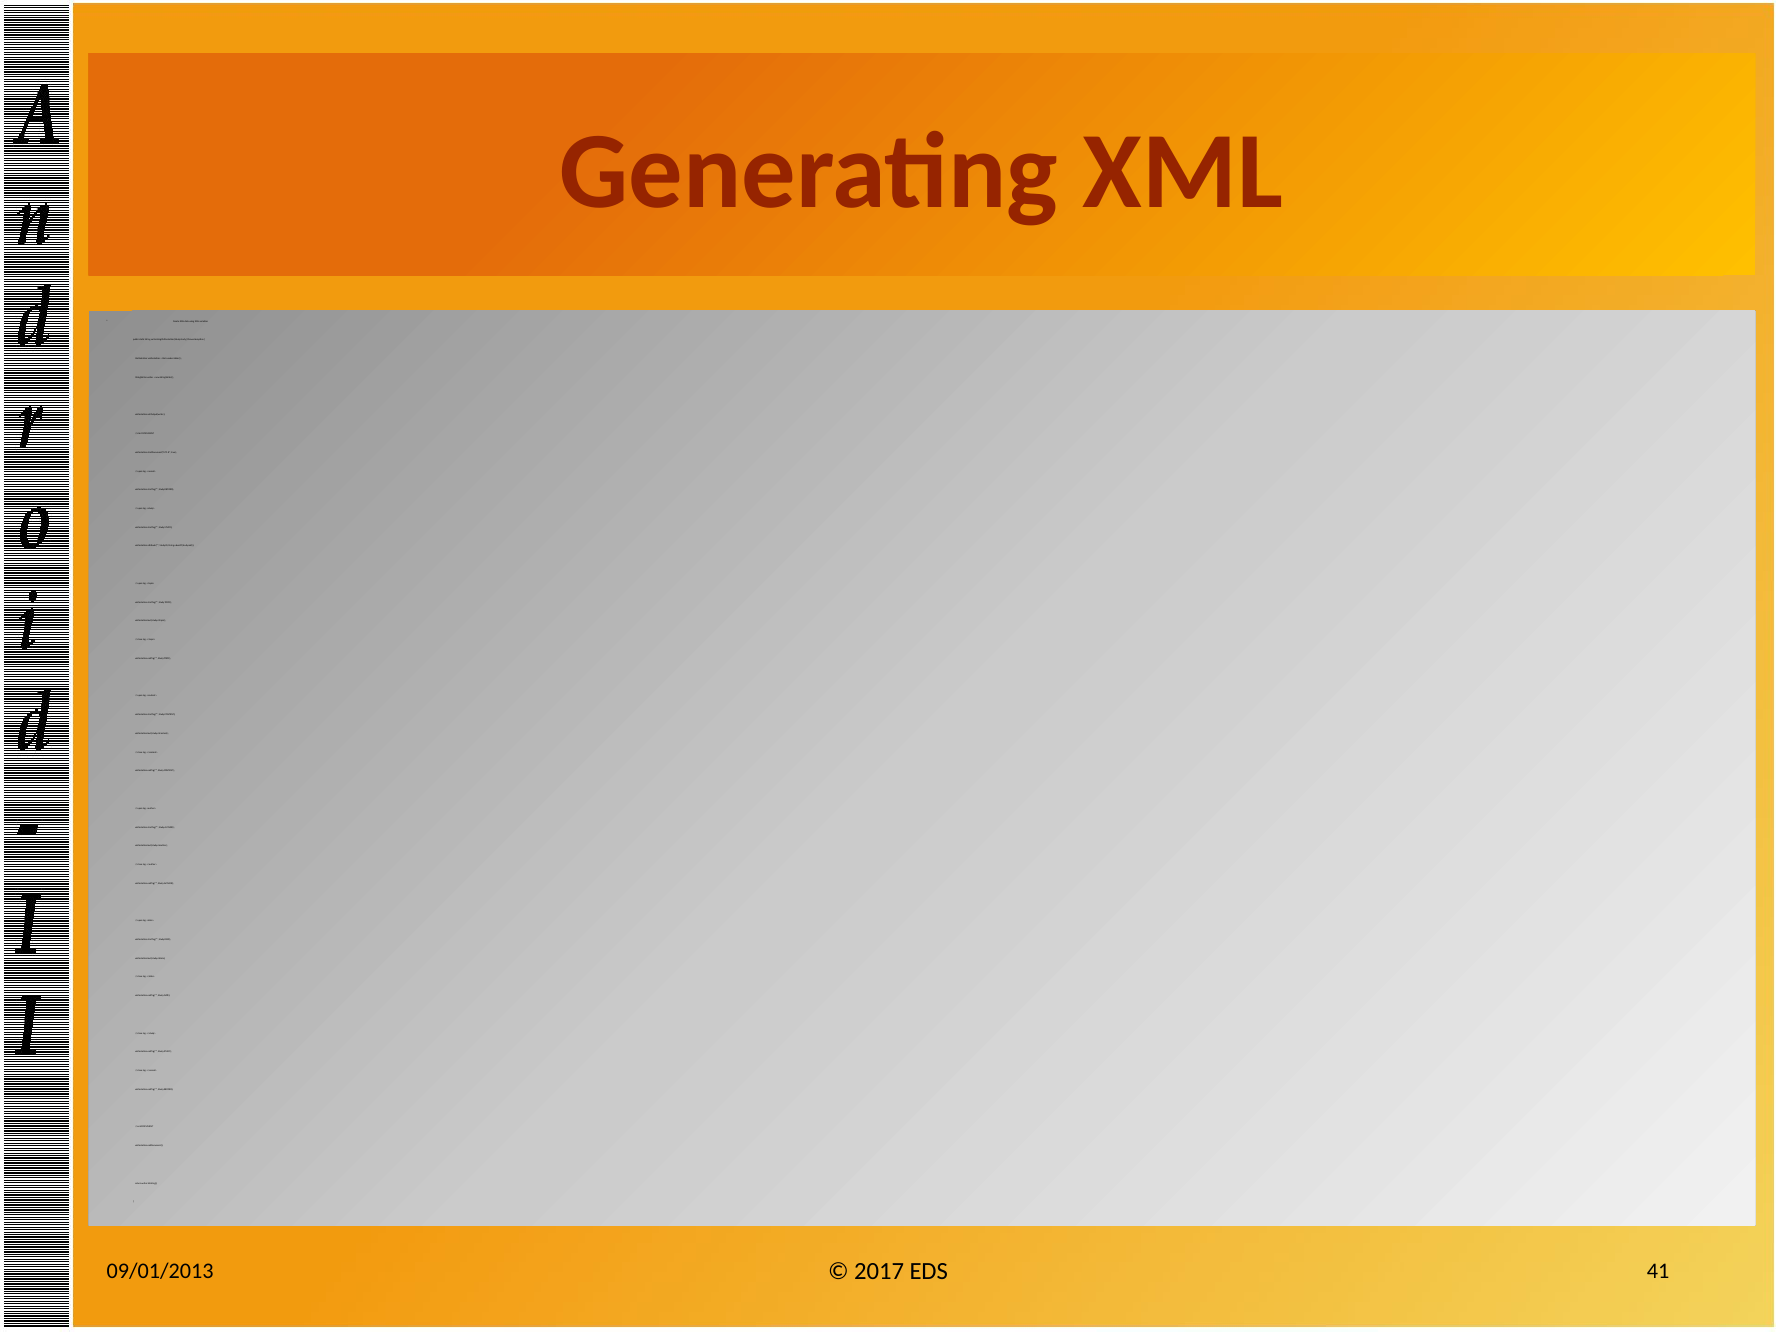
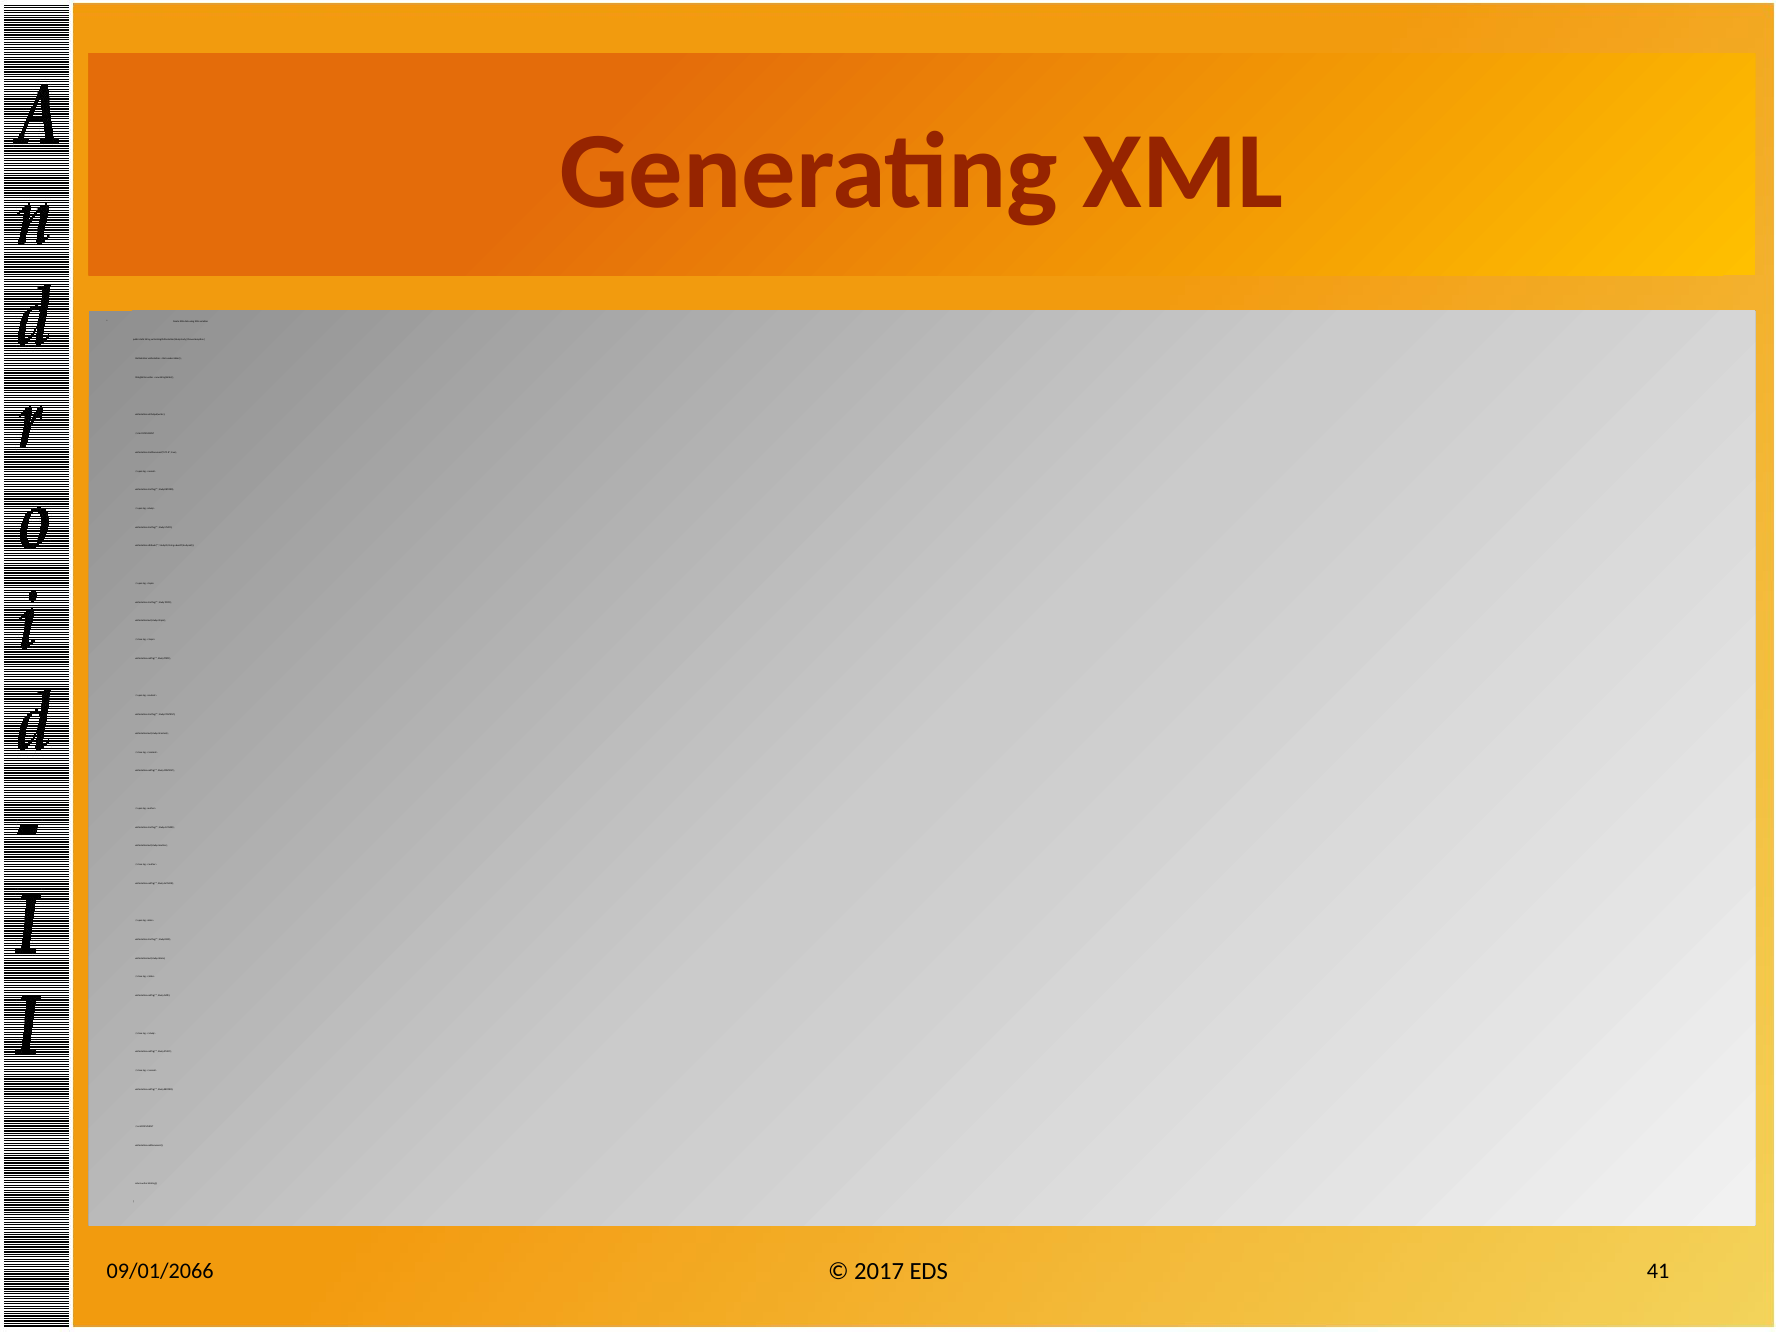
09/01/2013: 09/01/2013 -> 09/01/2066
